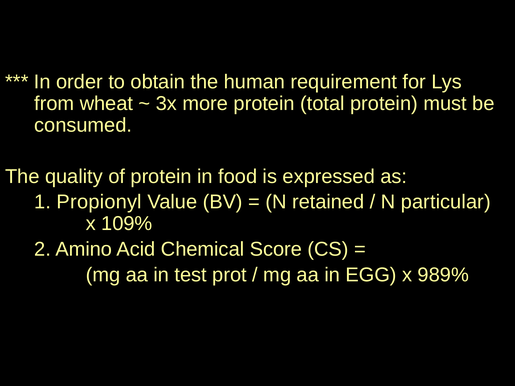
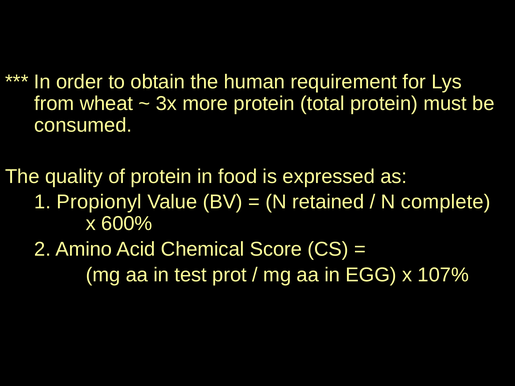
particular: particular -> complete
109%: 109% -> 600%
989%: 989% -> 107%
